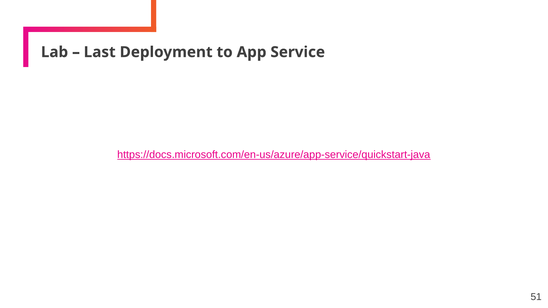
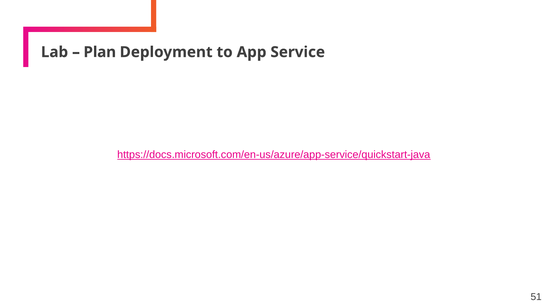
Last: Last -> Plan
